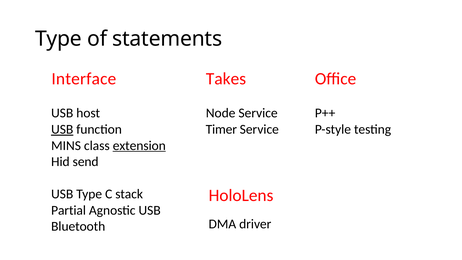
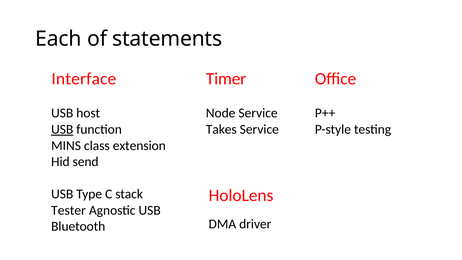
Type at (58, 39): Type -> Each
Takes: Takes -> Timer
Timer: Timer -> Takes
extension underline: present -> none
Partial: Partial -> Tester
